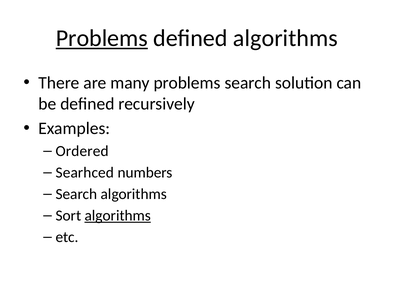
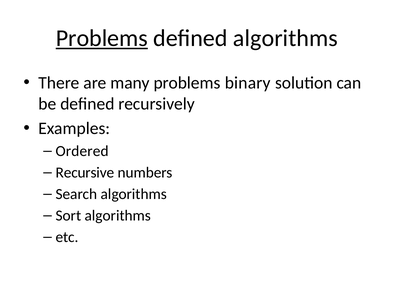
problems search: search -> binary
Searhced: Searhced -> Recursive
algorithms at (118, 215) underline: present -> none
